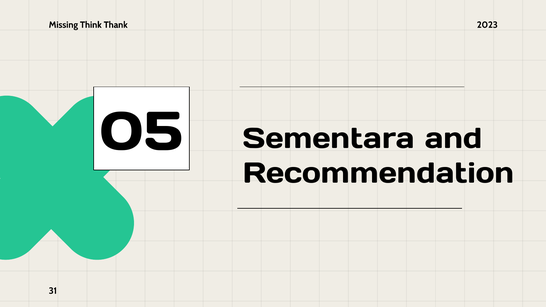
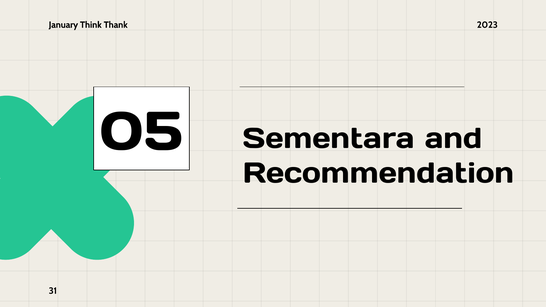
Missing: Missing -> January
